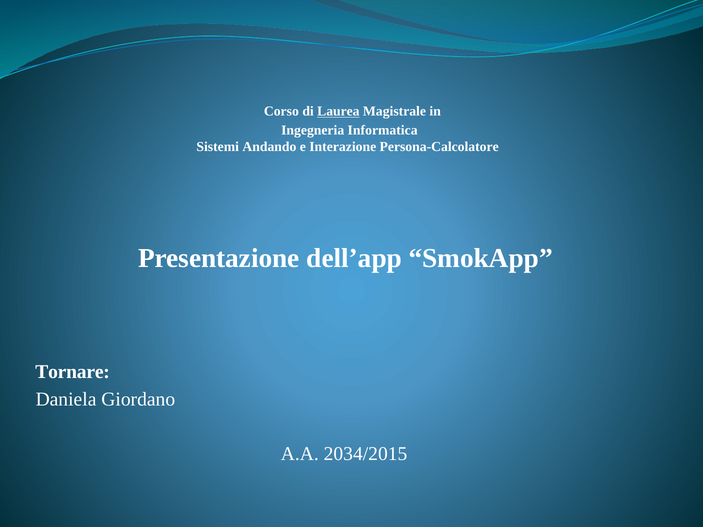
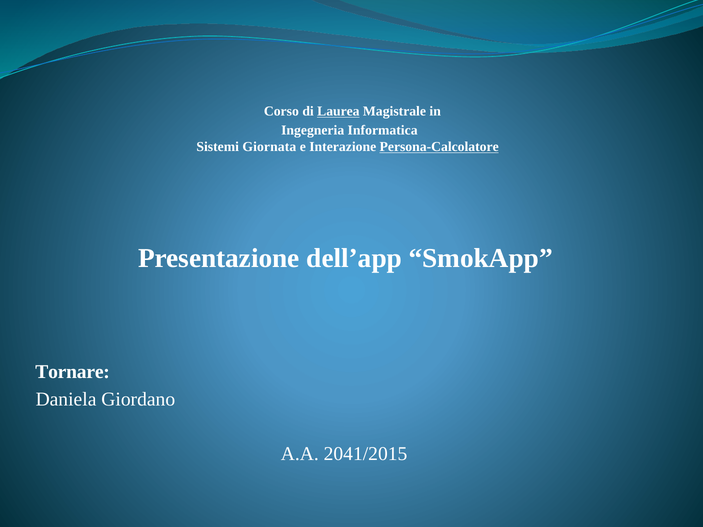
Andando: Andando -> Giornata
Persona-Calcolatore underline: none -> present
2034/2015: 2034/2015 -> 2041/2015
